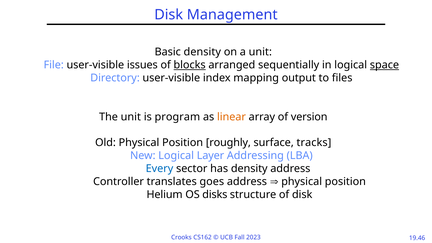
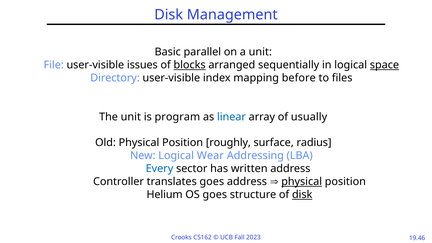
Basic density: density -> parallel
output: output -> before
linear colour: orange -> blue
version: version -> usually
tracks: tracks -> radius
Layer: Layer -> Wear
has density: density -> written
physical at (302, 182) underline: none -> present
OS disks: disks -> goes
disk at (302, 195) underline: none -> present
